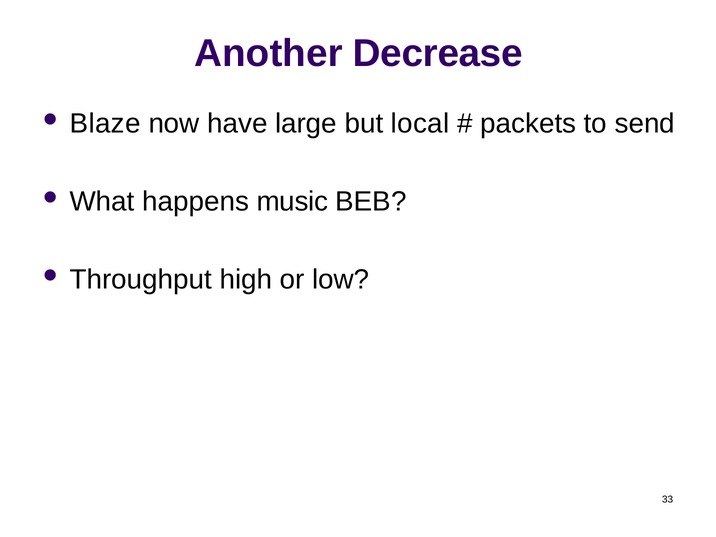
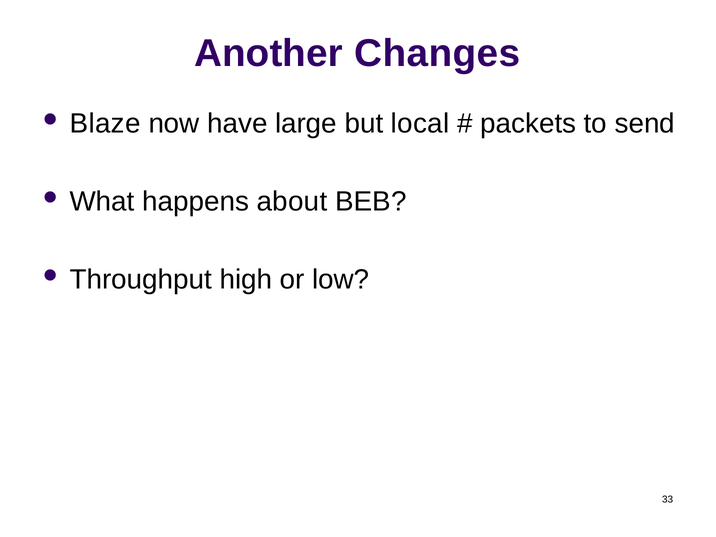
Decrease: Decrease -> Changes
music: music -> about
